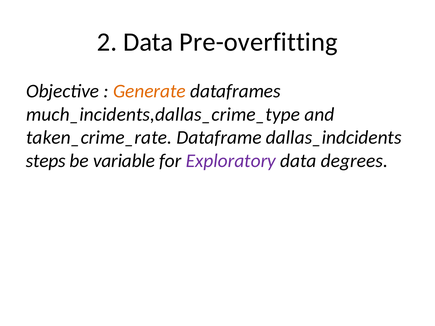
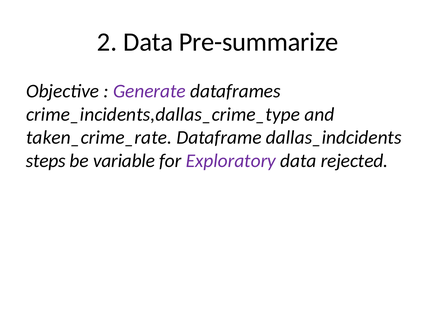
Pre-overfitting: Pre-overfitting -> Pre-summarize
Generate colour: orange -> purple
much_incidents,dallas_crime_type: much_incidents,dallas_crime_type -> crime_incidents,dallas_crime_type
degrees: degrees -> rejected
